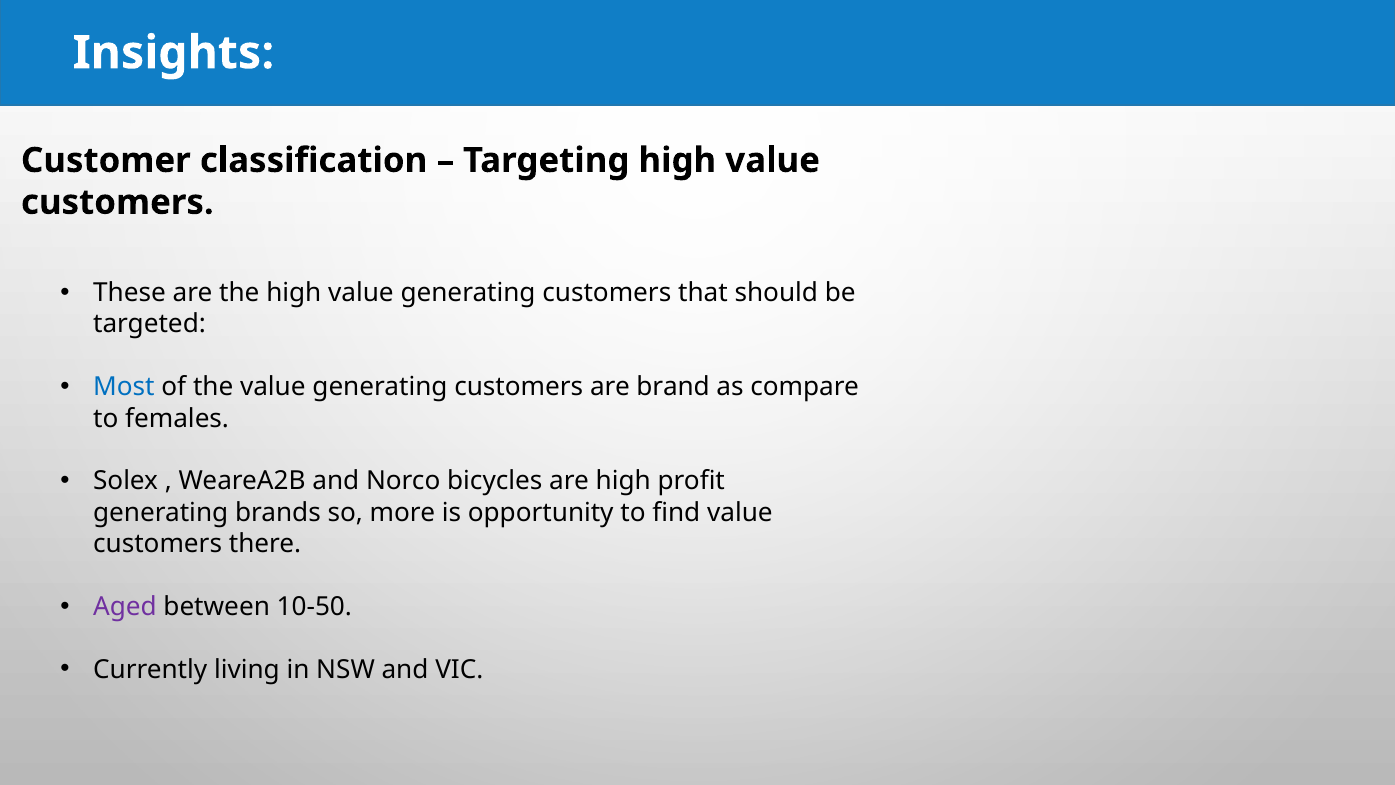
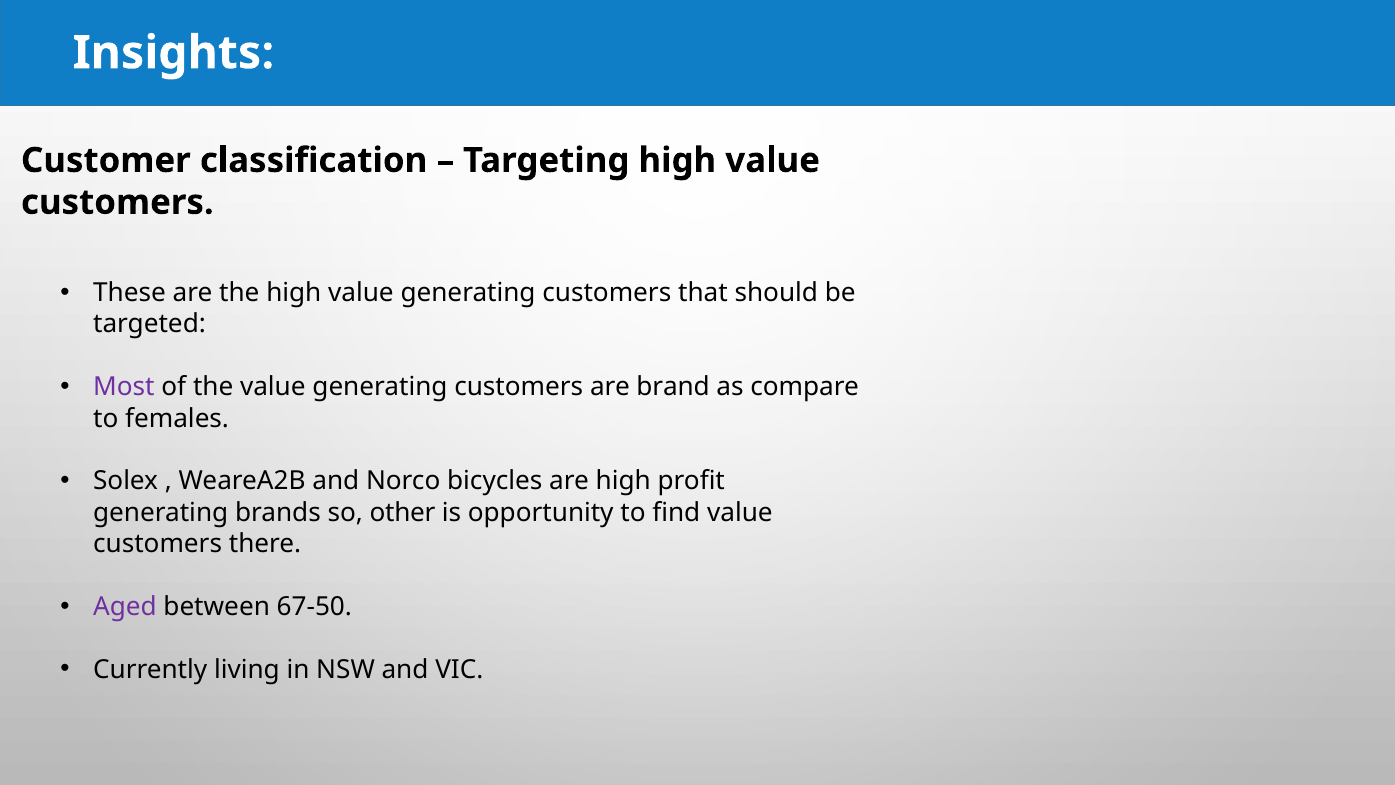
Most colour: blue -> purple
more: more -> other
10-50: 10-50 -> 67-50
